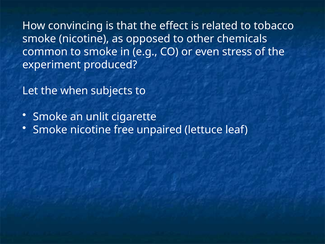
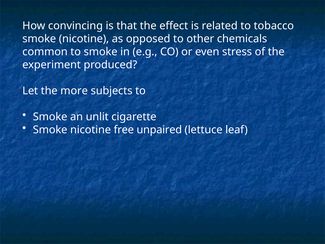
when: when -> more
